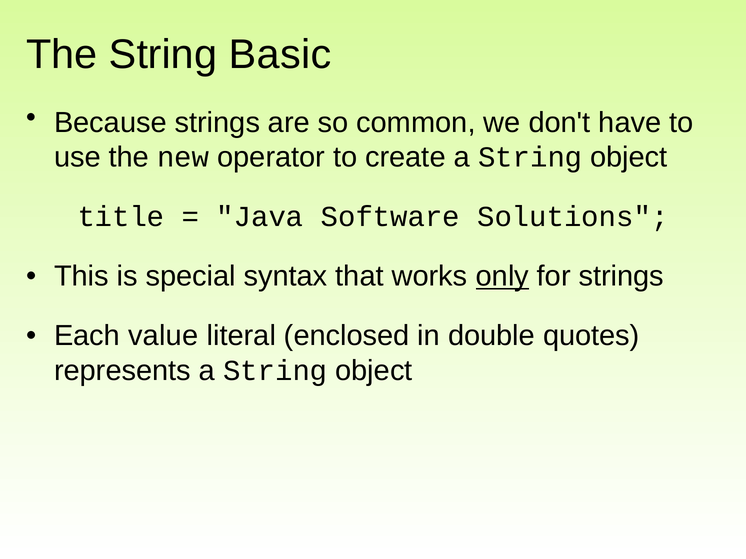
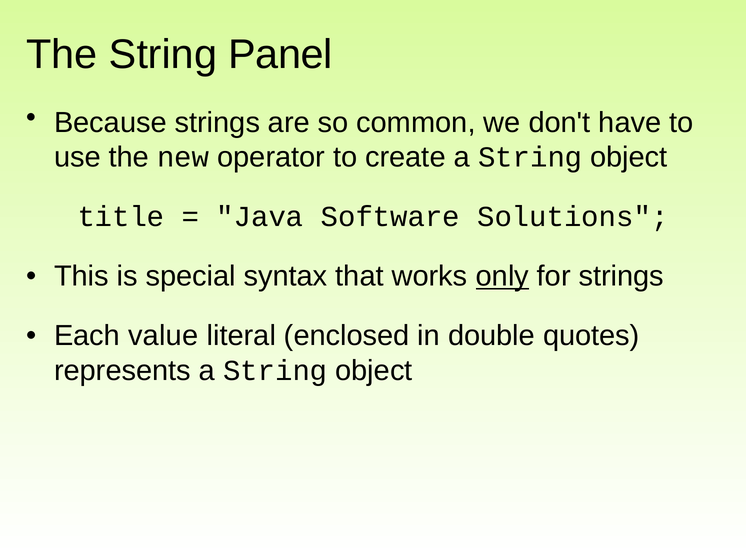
Basic: Basic -> Panel
